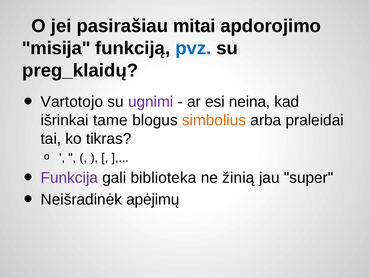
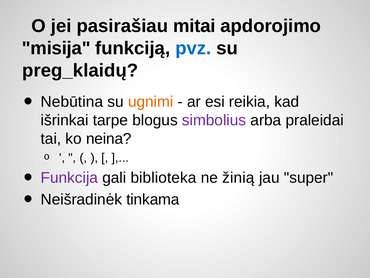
Vartotojo: Vartotojo -> Nebūtina
ugnimi colour: purple -> orange
neina: neina -> reikia
tame: tame -> tarpe
simbolius colour: orange -> purple
tikras: tikras -> neina
apėjimų: apėjimų -> tinkama
